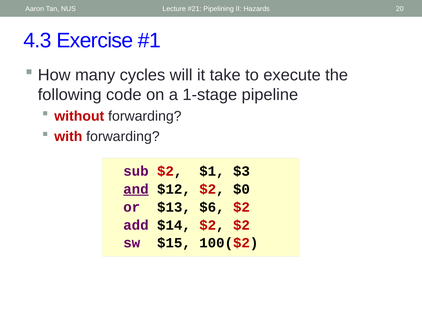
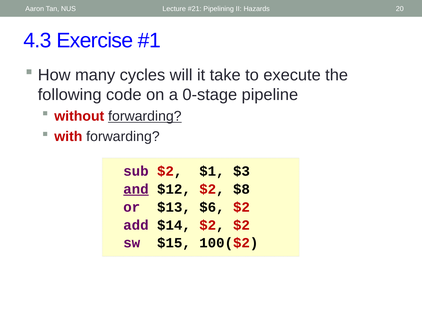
1-stage: 1-stage -> 0-stage
forwarding at (145, 116) underline: none -> present
$0: $0 -> $8
